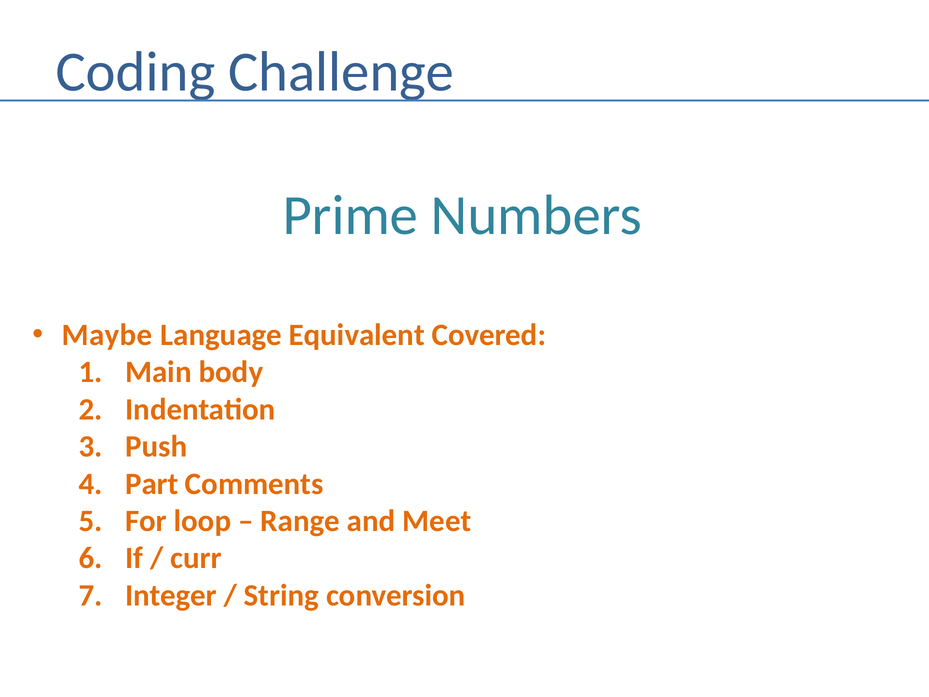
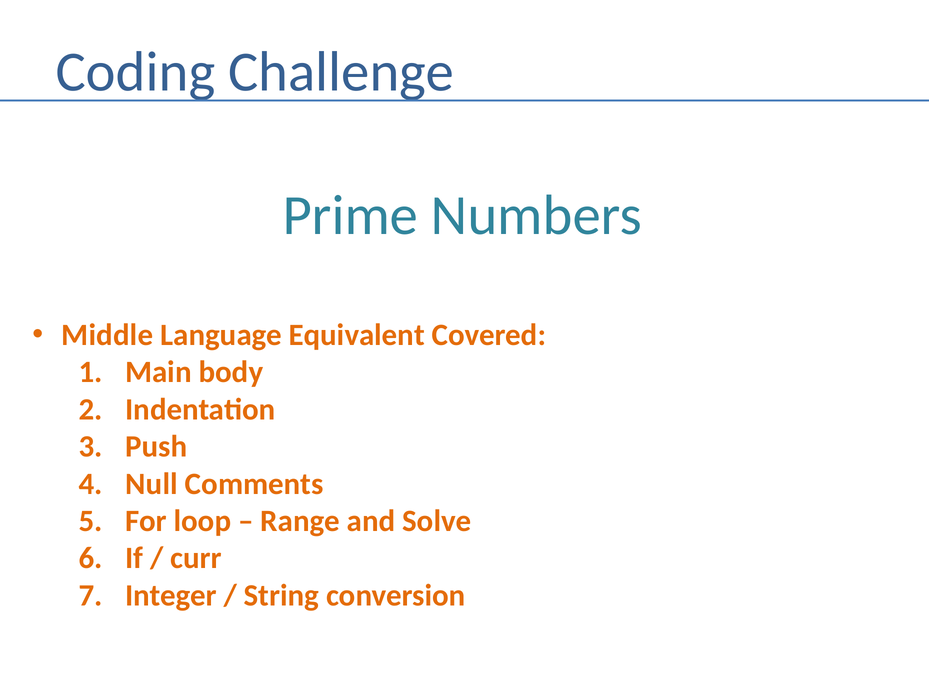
Maybe: Maybe -> Middle
Part: Part -> Null
Meet: Meet -> Solve
